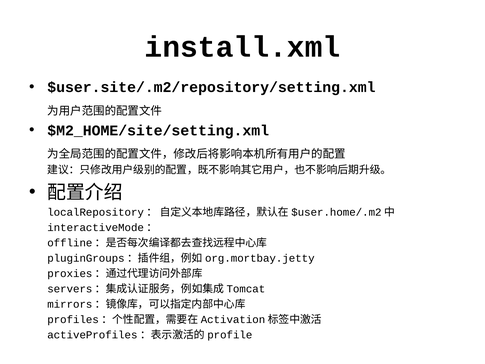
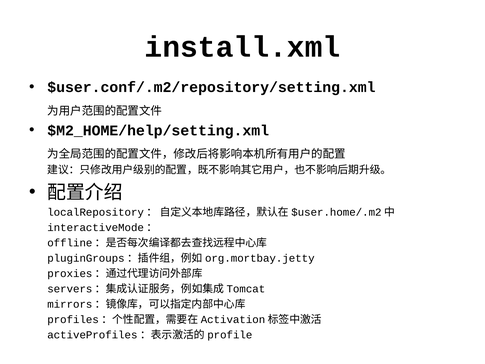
$user.site/.m2/repository/setting.xml: $user.site/.m2/repository/setting.xml -> $user.conf/.m2/repository/setting.xml
$M2_HOME/site/setting.xml: $M2_HOME/site/setting.xml -> $M2_HOME/help/setting.xml
